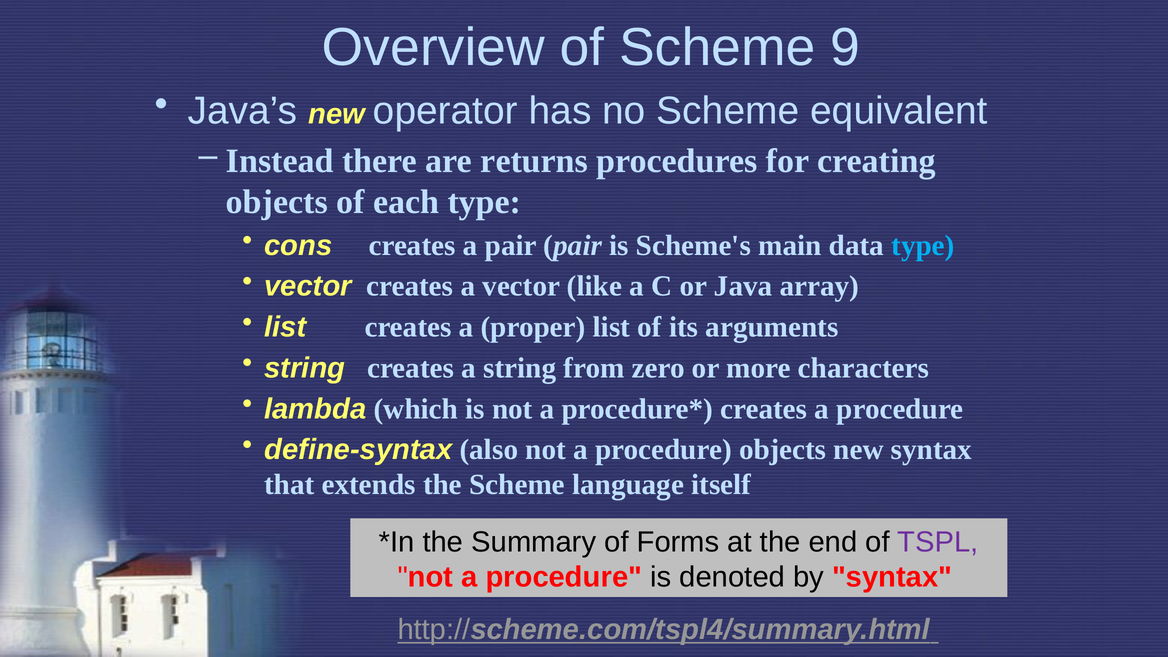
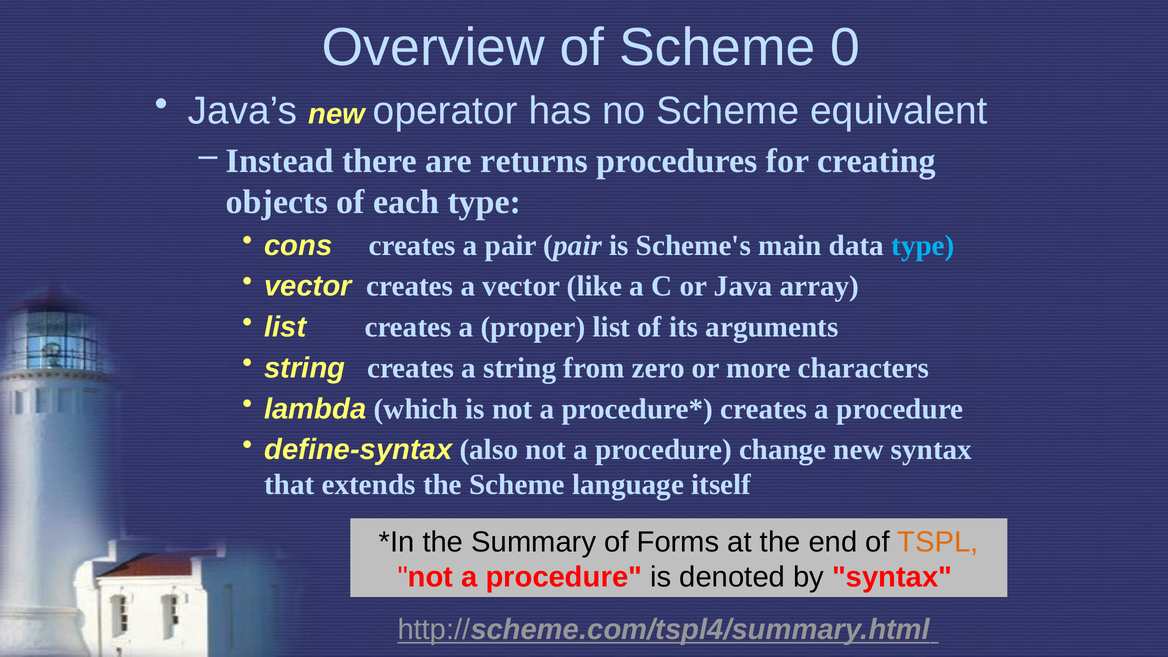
9: 9 -> 0
procedure objects: objects -> change
TSPL colour: purple -> orange
